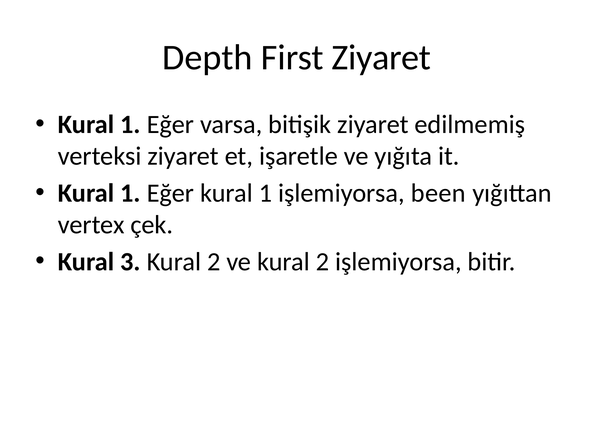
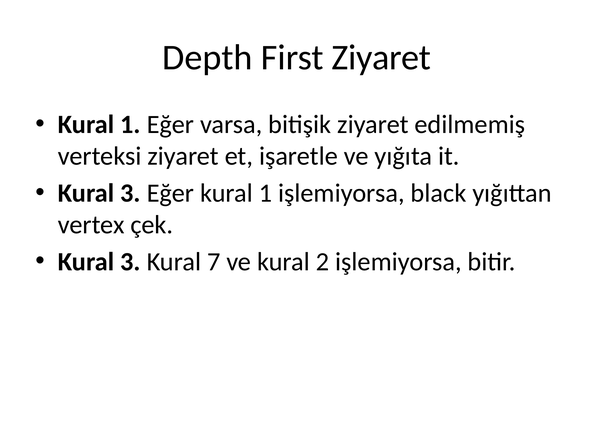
1 at (131, 193): 1 -> 3
been: been -> black
3 Kural 2: 2 -> 7
